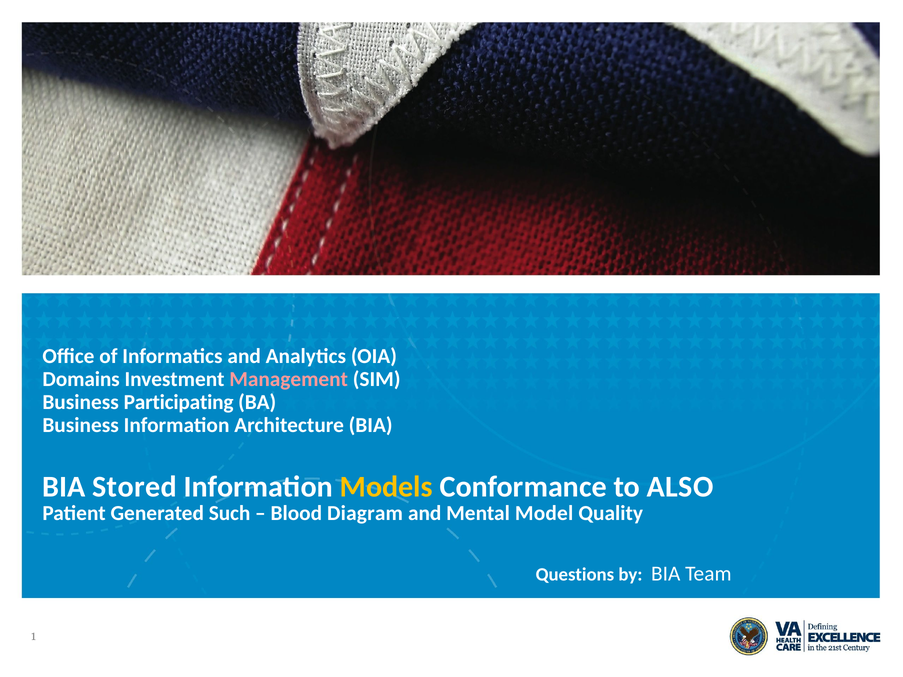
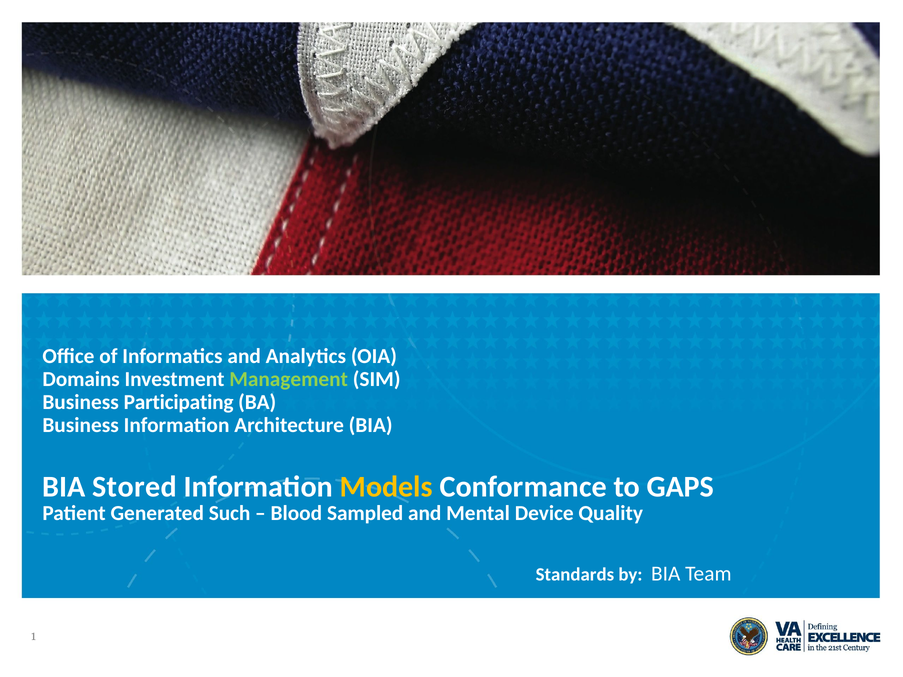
Management colour: pink -> light green
ALSO: ALSO -> GAPS
Diagram: Diagram -> Sampled
Model: Model -> Device
Questions: Questions -> Standards
